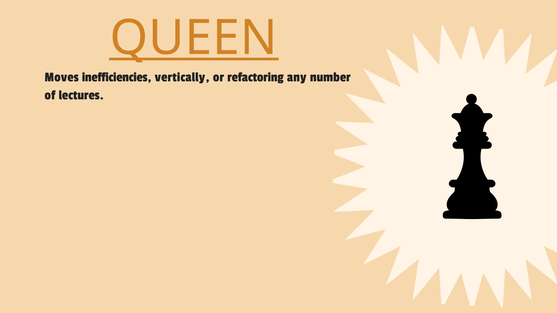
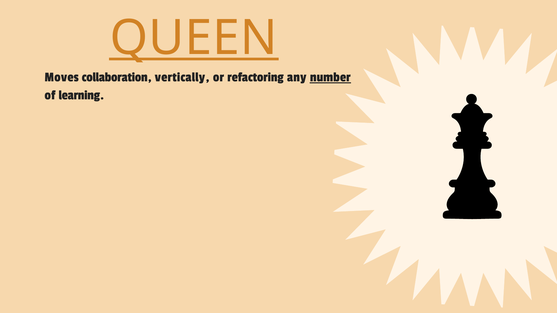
inefficiencies: inefficiencies -> collaboration
number underline: none -> present
lectures: lectures -> learning
